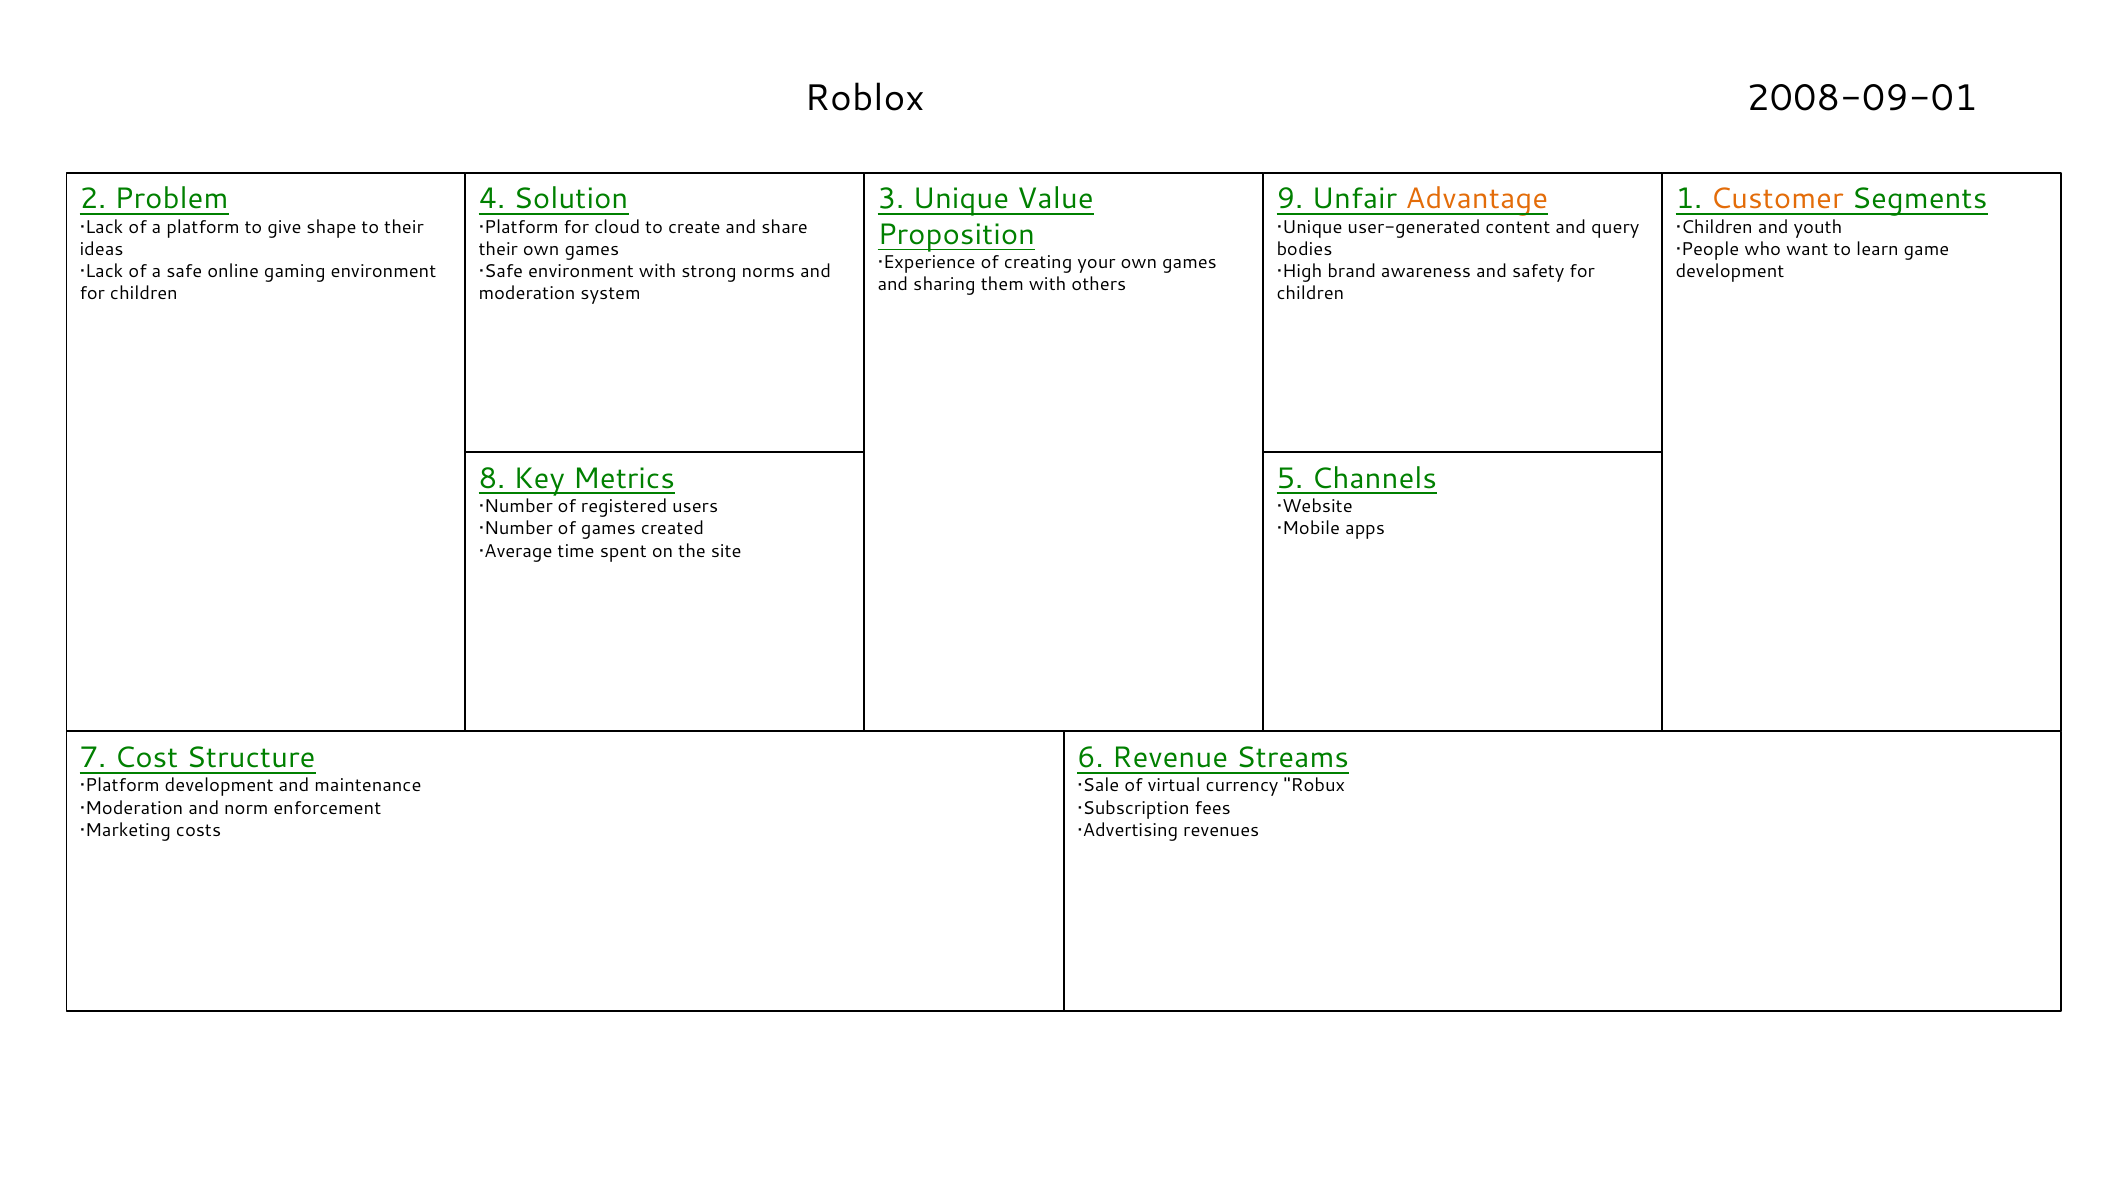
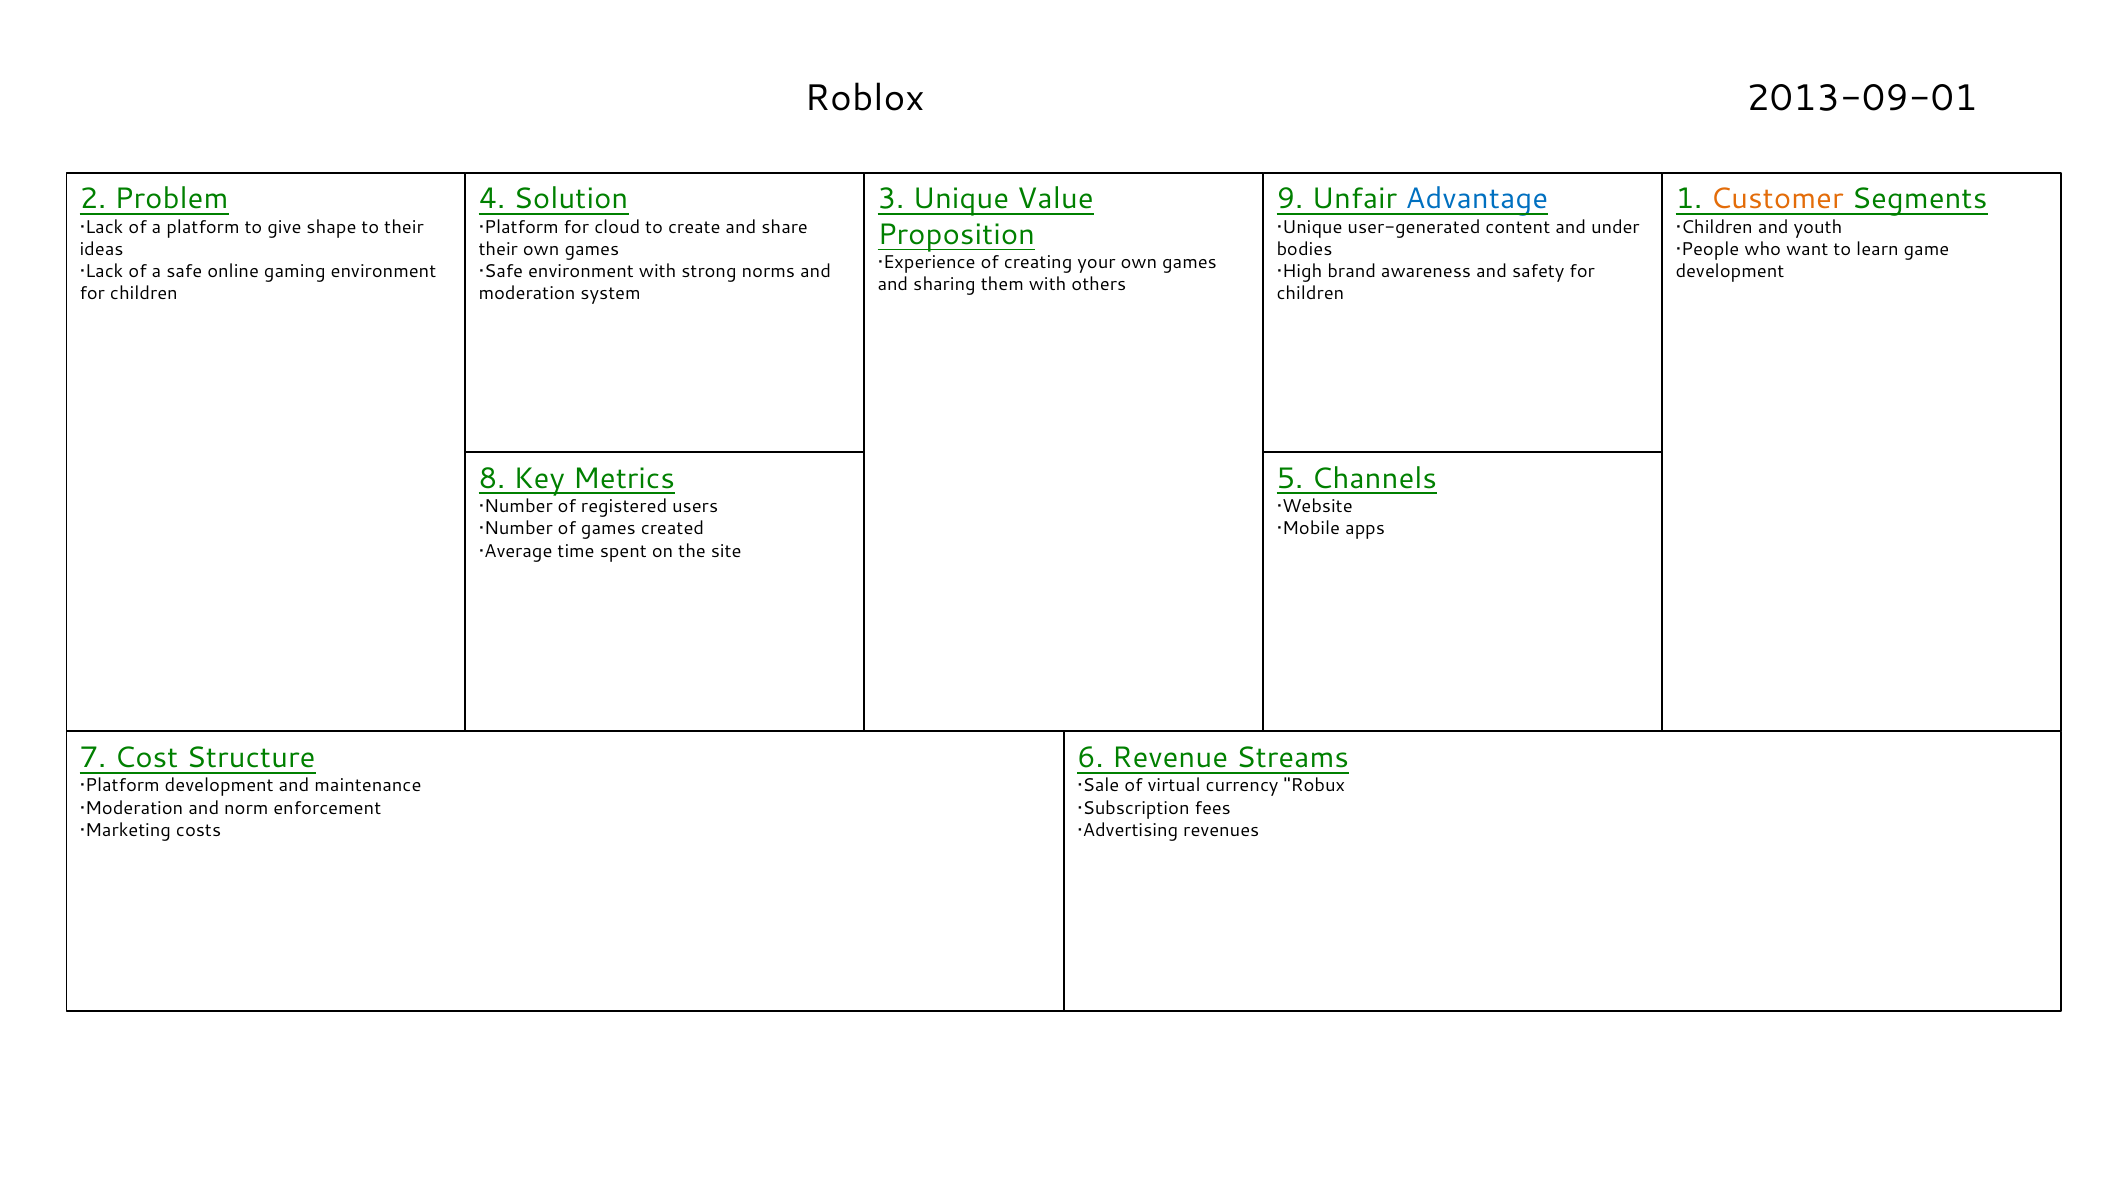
2008-09-01: 2008-09-01 -> 2013-09-01
Advantage colour: orange -> blue
query: query -> under
